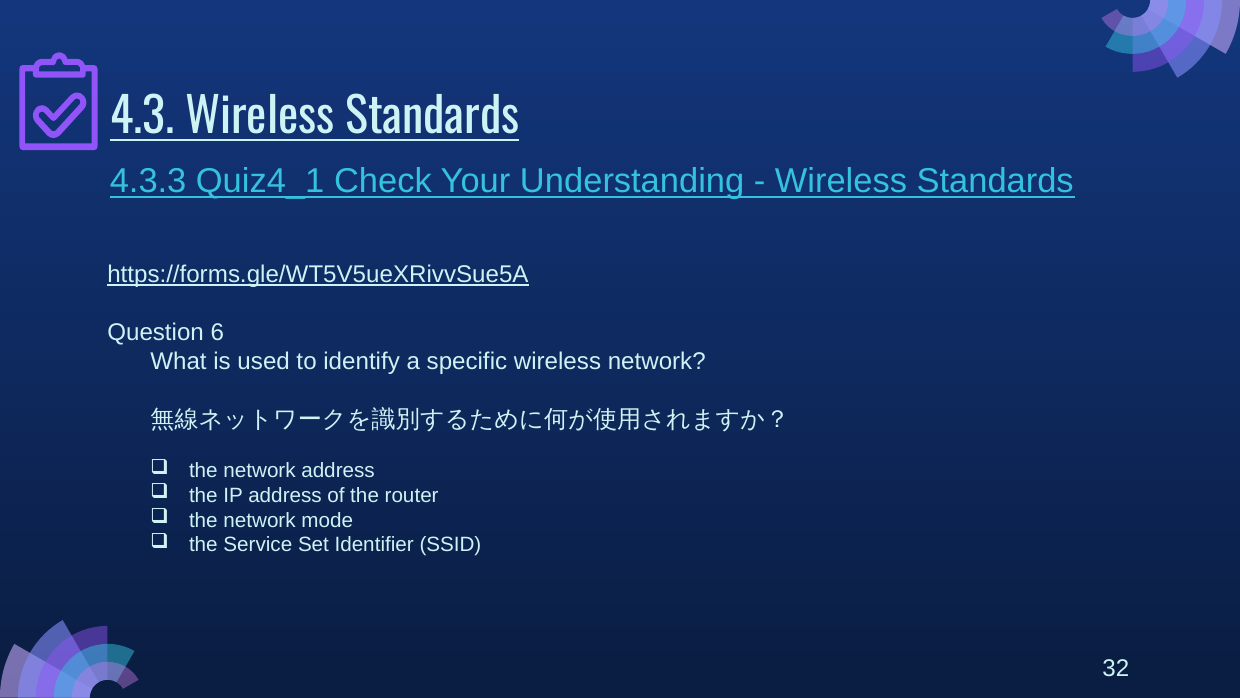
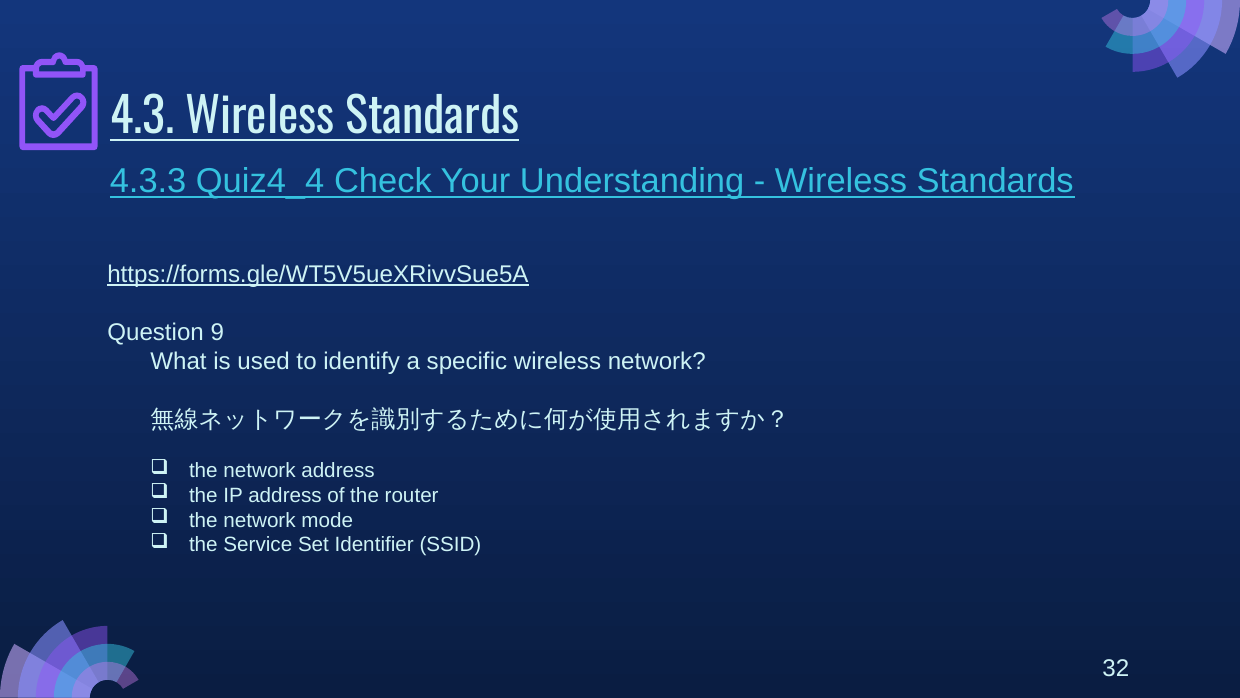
Quiz4_1: Quiz4_1 -> Quiz4_4
6: 6 -> 9
